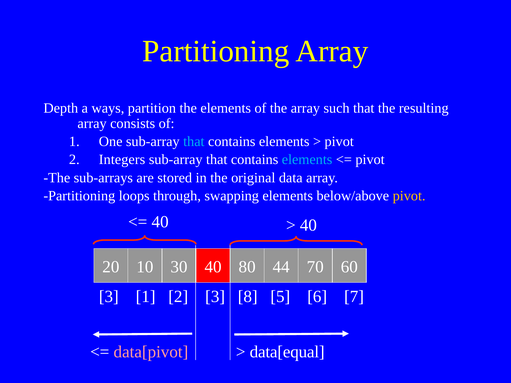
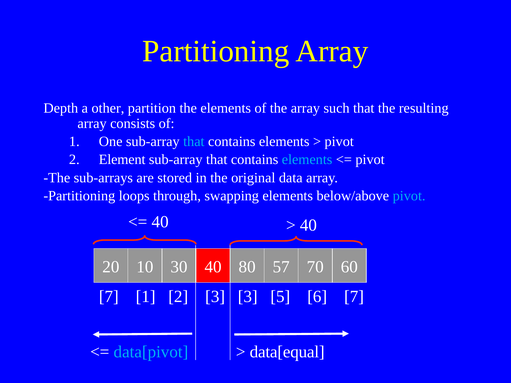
ways: ways -> other
Integers: Integers -> Element
pivot at (409, 196) colour: yellow -> light blue
44: 44 -> 57
3 at (109, 297): 3 -> 7
3 8: 8 -> 3
data[pivot colour: pink -> light blue
